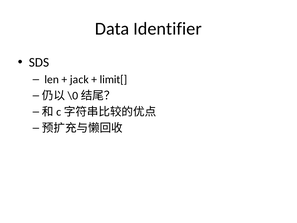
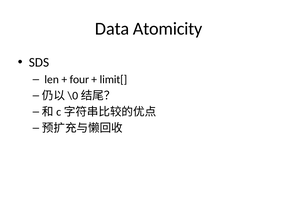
Identifier: Identifier -> Atomicity
jack: jack -> four
